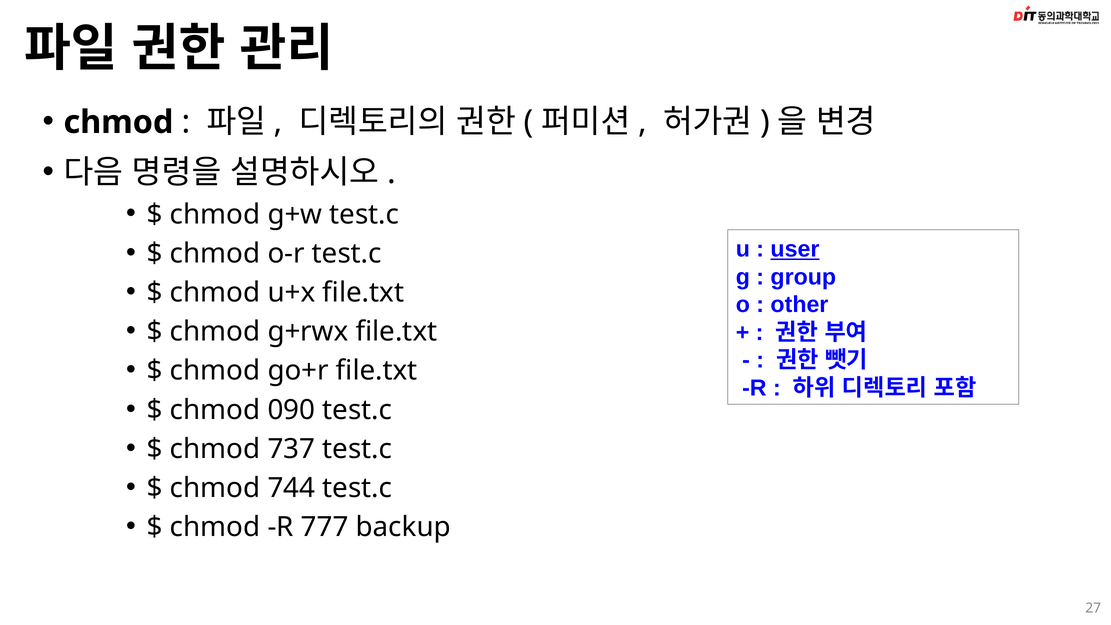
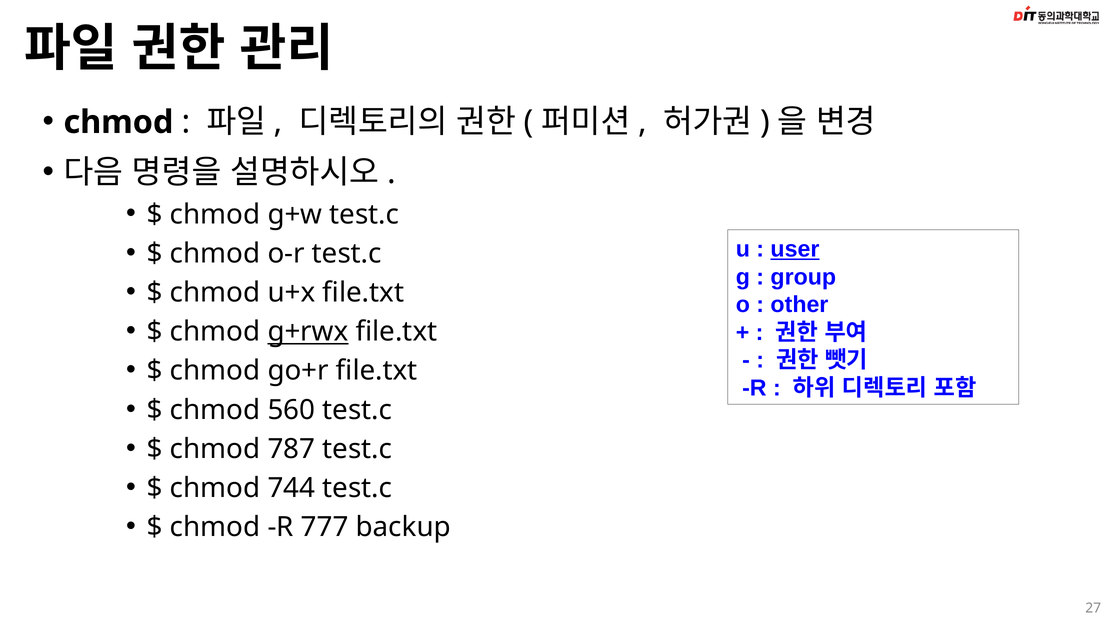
g+rwx underline: none -> present
090: 090 -> 560
737: 737 -> 787
